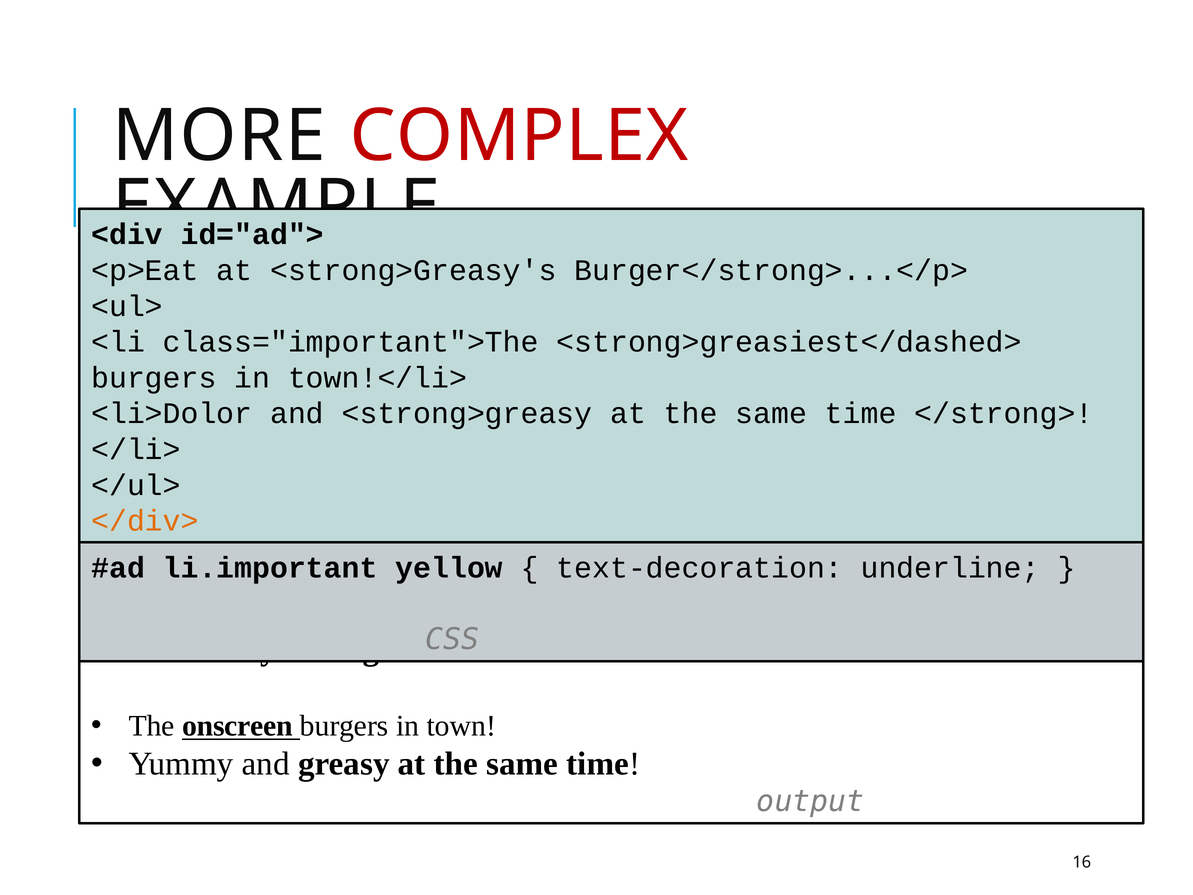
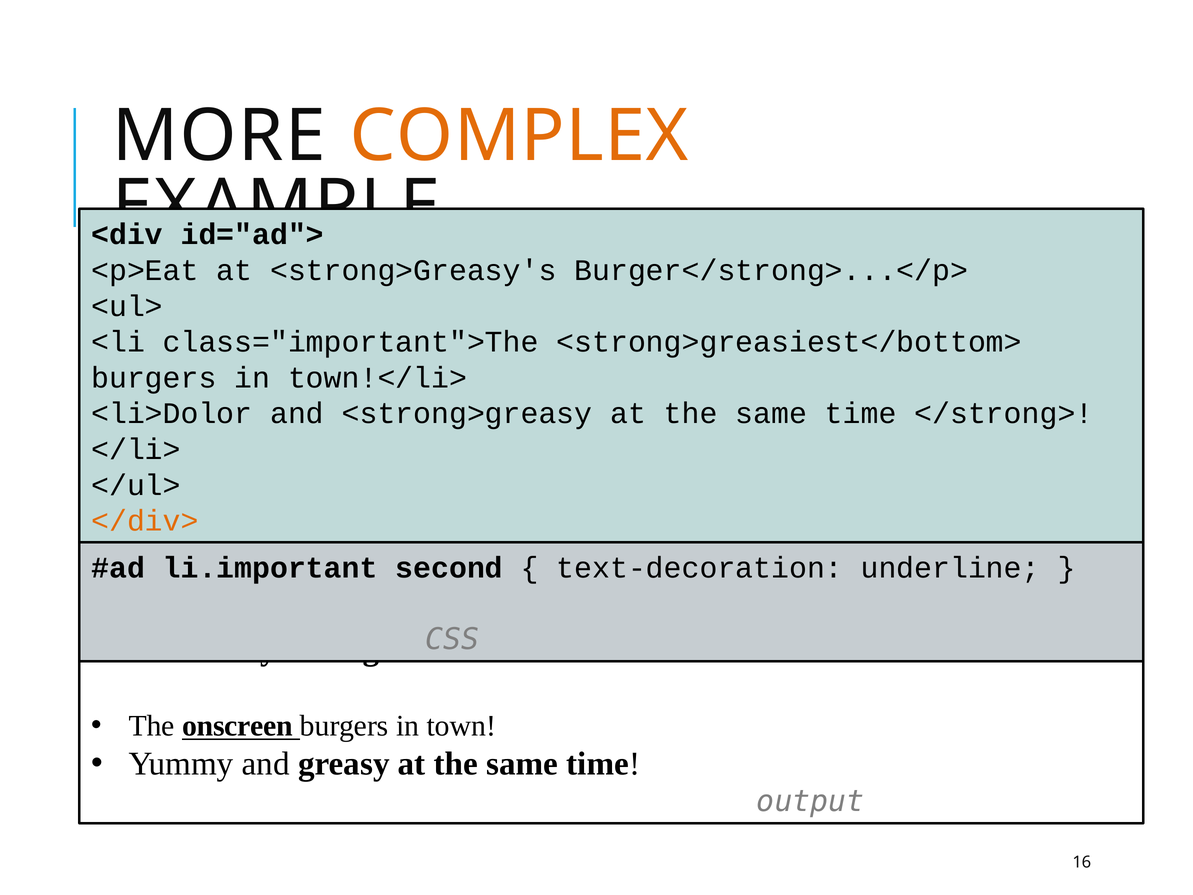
COMPLEX colour: red -> orange
<strong>greasiest</dashed>: <strong>greasiest</dashed> -> <strong>greasiest</bottom>
yellow: yellow -> second
